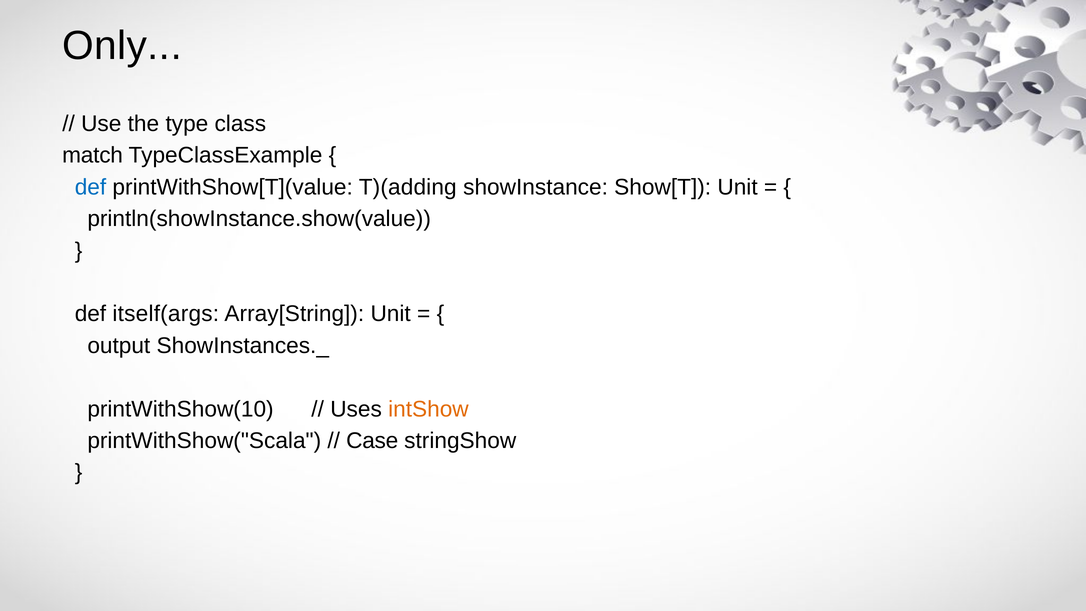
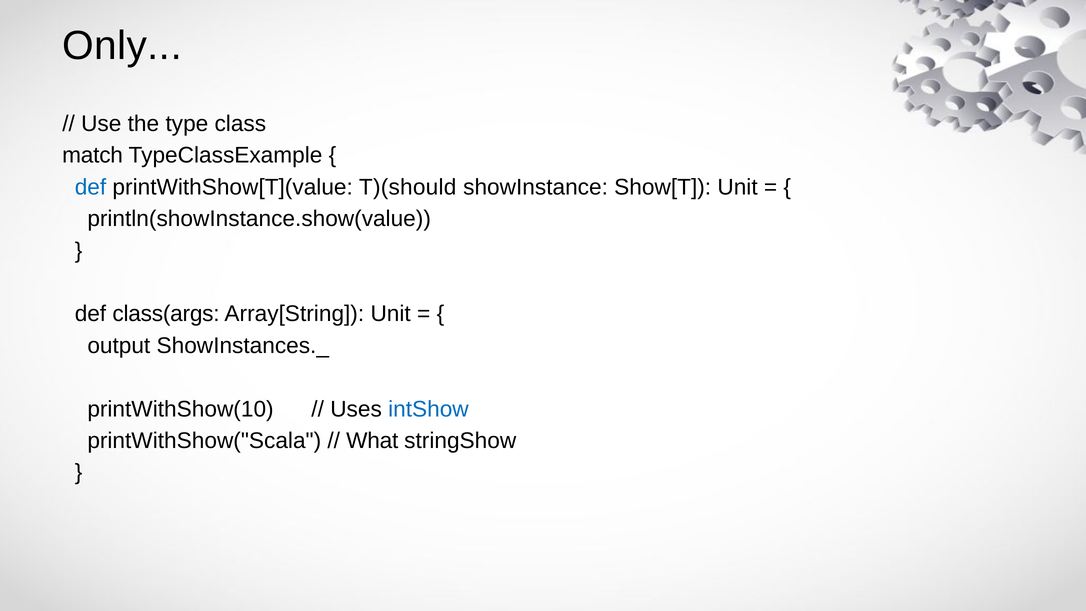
T)(adding: T)(adding -> T)(should
itself(args: itself(args -> class(args
intShow colour: orange -> blue
Case: Case -> What
